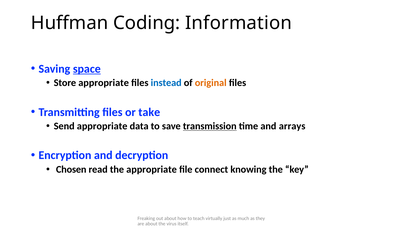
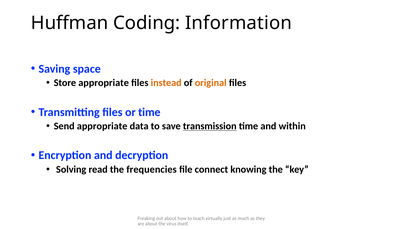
space underline: present -> none
instead colour: blue -> orange
or take: take -> time
arrays: arrays -> within
Chosen: Chosen -> Solving
the appropriate: appropriate -> frequencies
